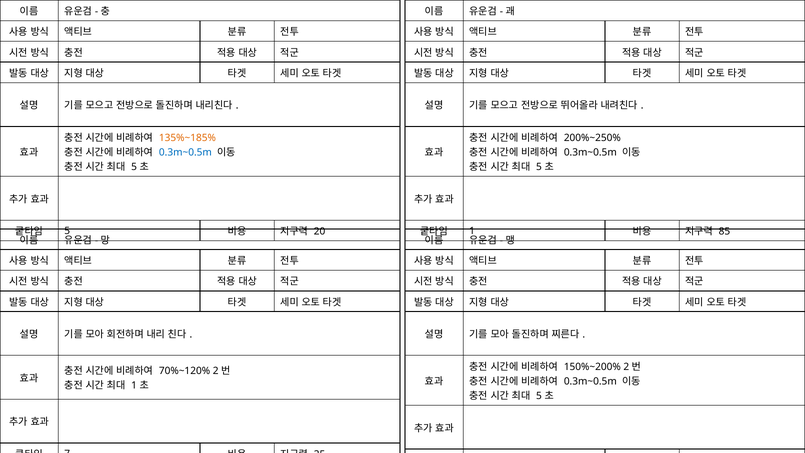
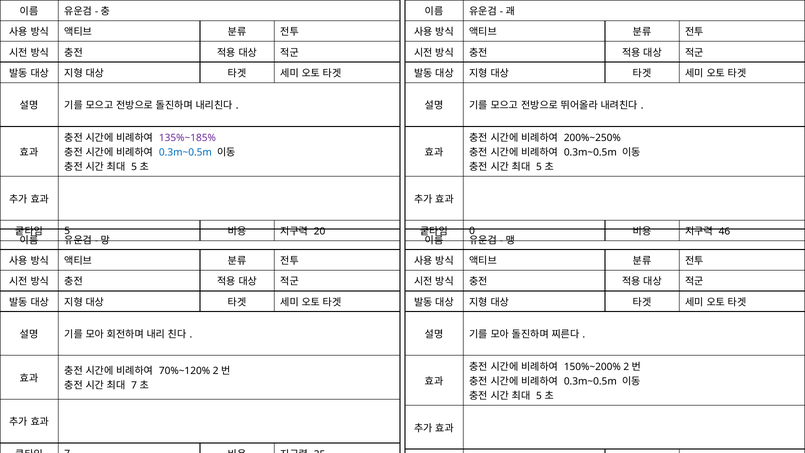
135%~185% colour: orange -> purple
1 at (472, 231): 1 -> 0
85: 85 -> 46
1 at (134, 385): 1 -> 7
